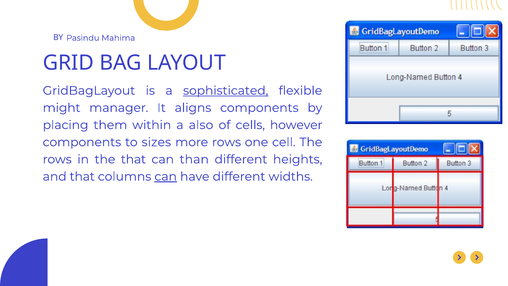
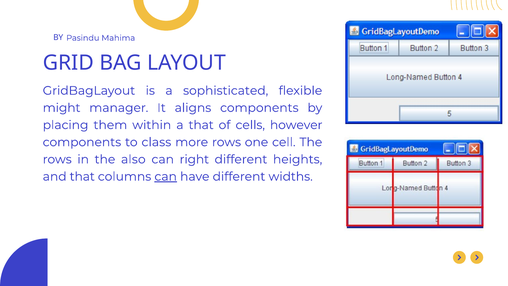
sophisticated underline: present -> none
a also: also -> that
sizes: sizes -> class
the that: that -> also
than: than -> right
